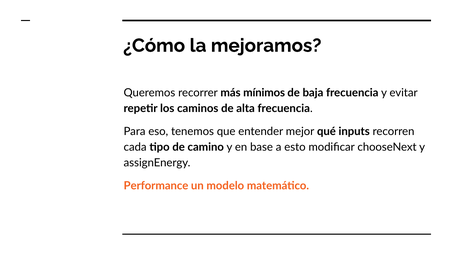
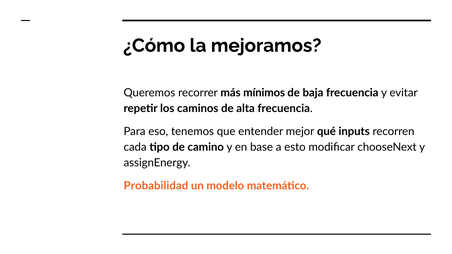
Performance: Performance -> Probabilidad
